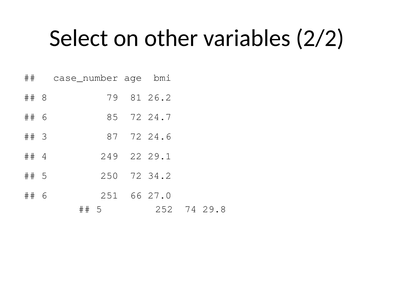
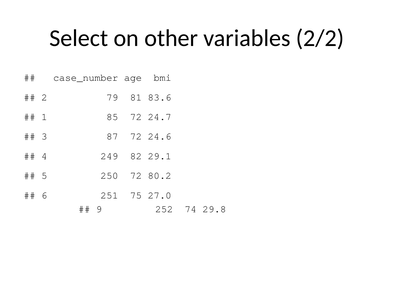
8: 8 -> 2
26.2: 26.2 -> 83.6
6 at (44, 117): 6 -> 1
22: 22 -> 82
34.2: 34.2 -> 80.2
66: 66 -> 75
5 at (99, 209): 5 -> 9
